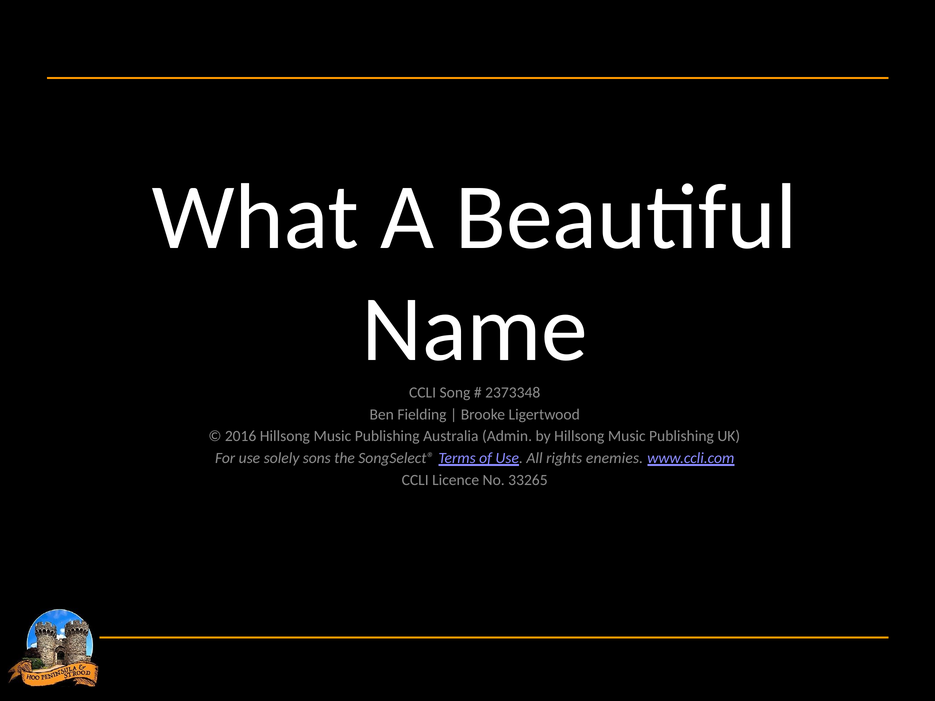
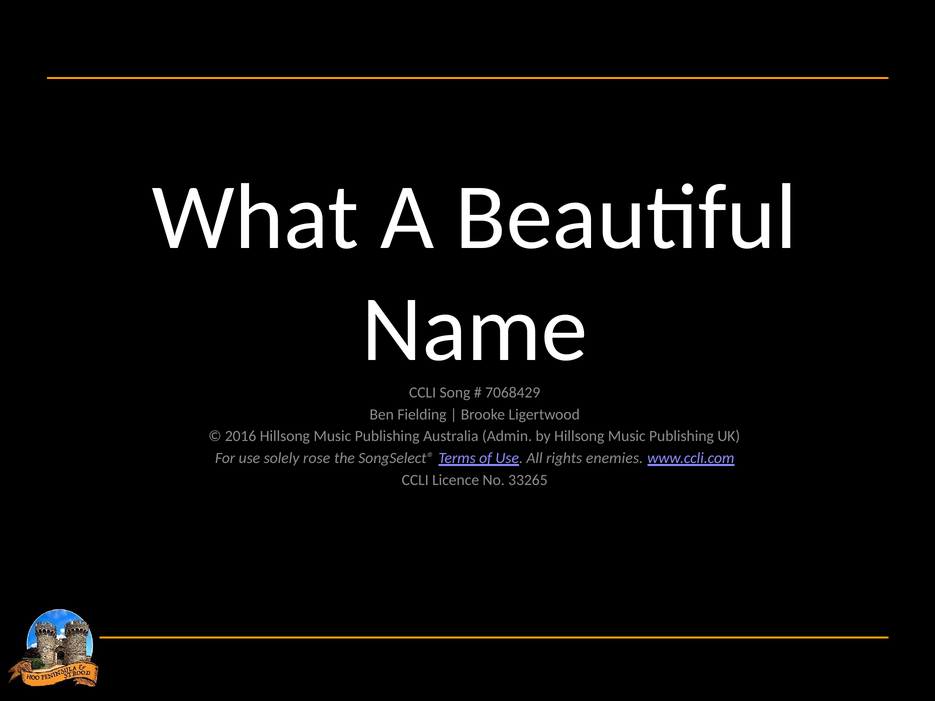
2373348: 2373348 -> 7068429
sons: sons -> rose
